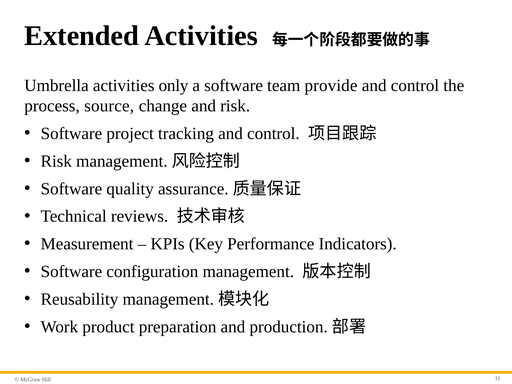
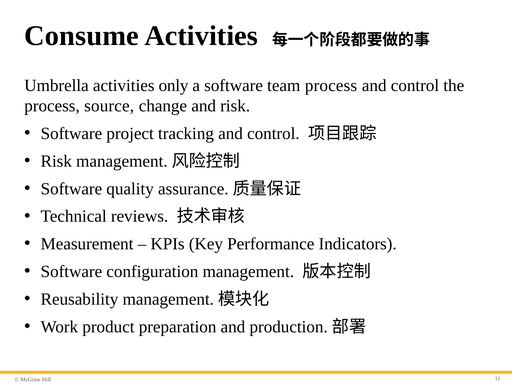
Extended: Extended -> Consume
team provide: provide -> process
